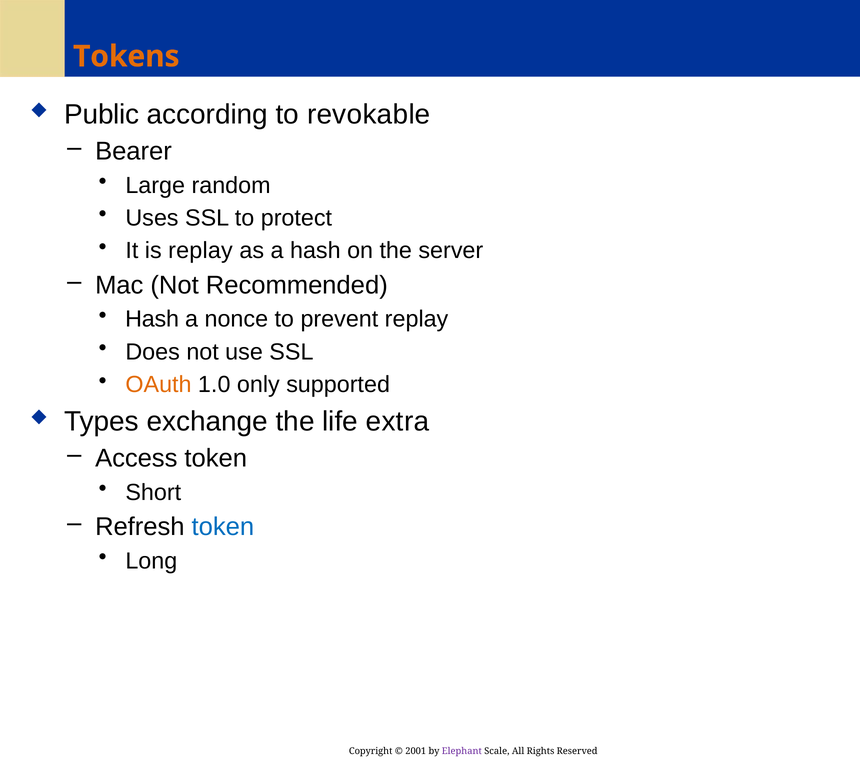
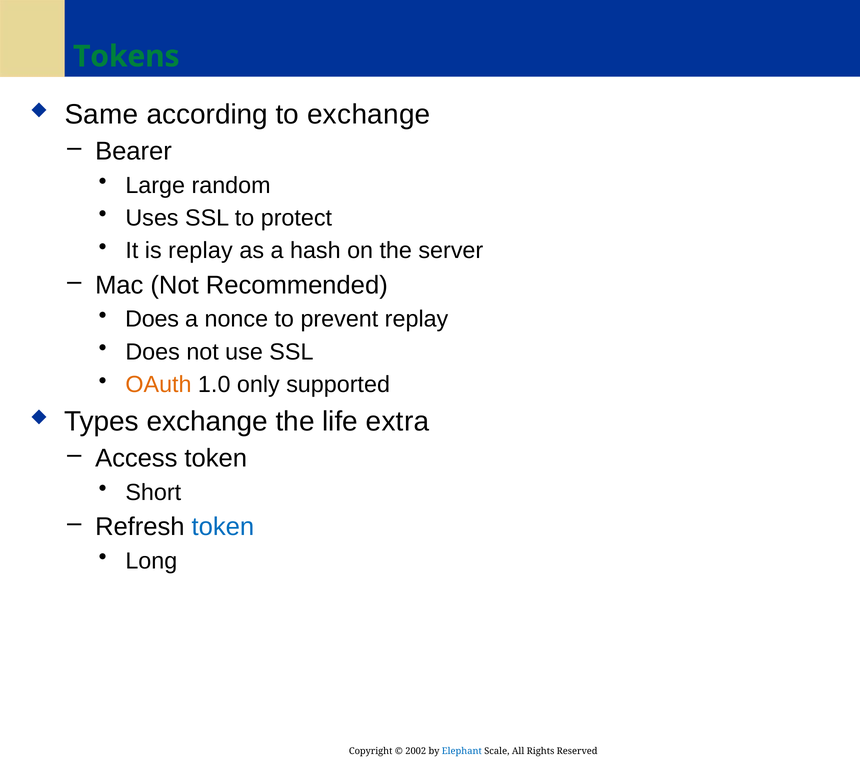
Tokens colour: orange -> green
Public: Public -> Same
to revokable: revokable -> exchange
Hash at (152, 319): Hash -> Does
2001: 2001 -> 2002
Elephant colour: purple -> blue
